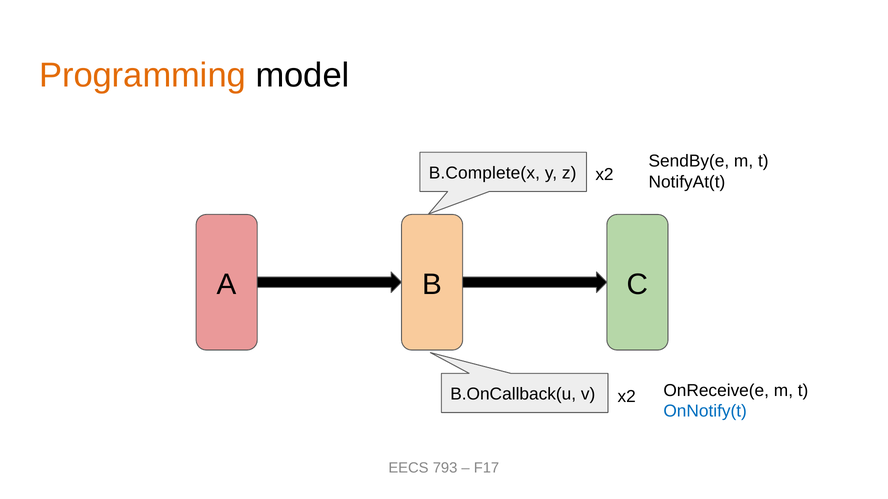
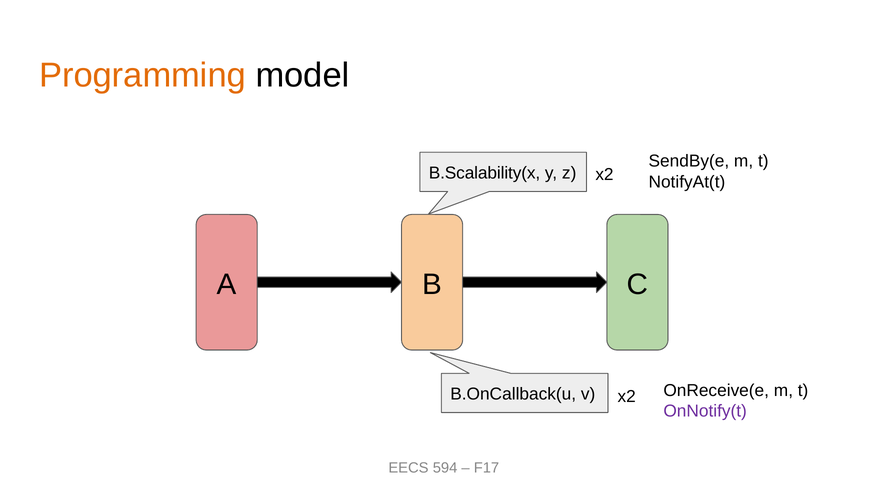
B.Complete(x: B.Complete(x -> B.Scalability(x
OnNotify(t colour: blue -> purple
793: 793 -> 594
